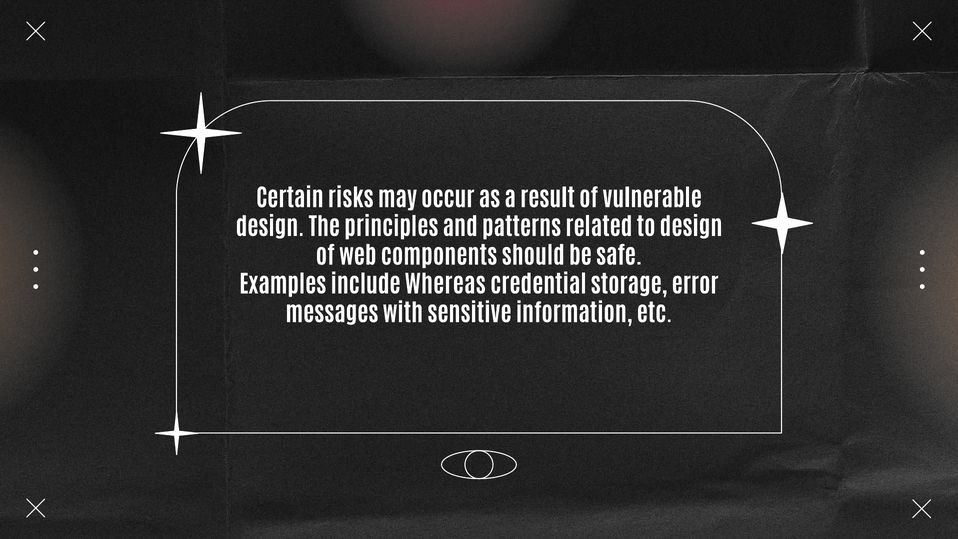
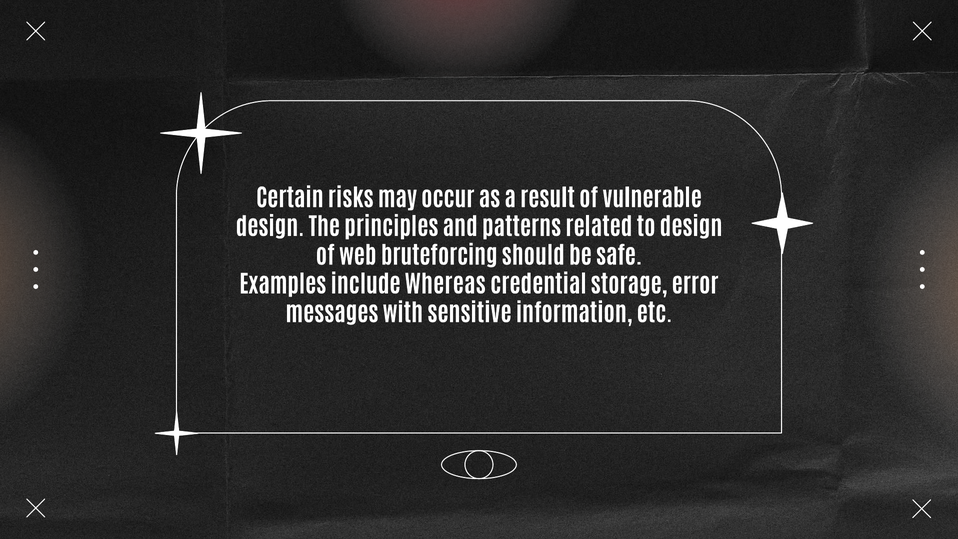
components: components -> bruteforcing
